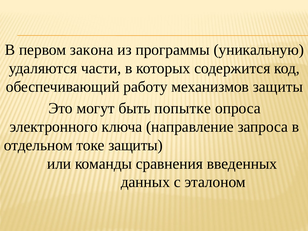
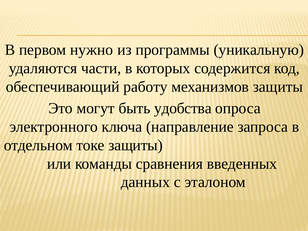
закона: закона -> нужно
попытке: попытке -> удобства
